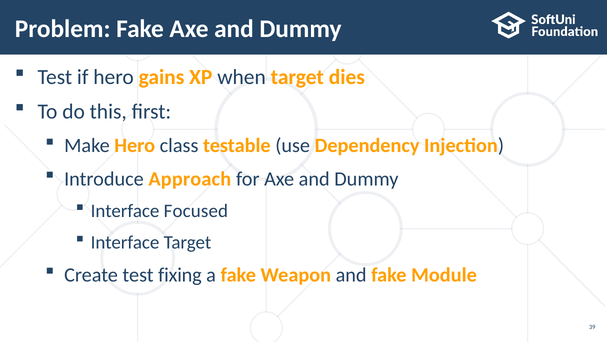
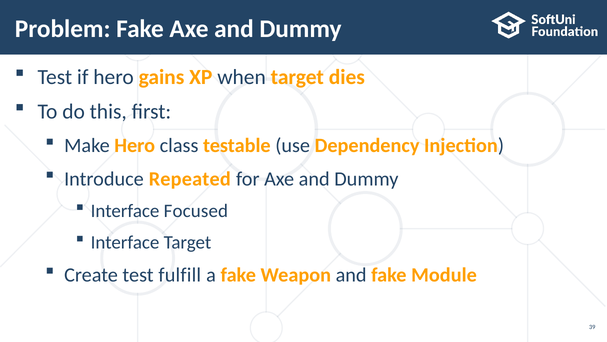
Approach: Approach -> Repeated
fixing: fixing -> fulfill
